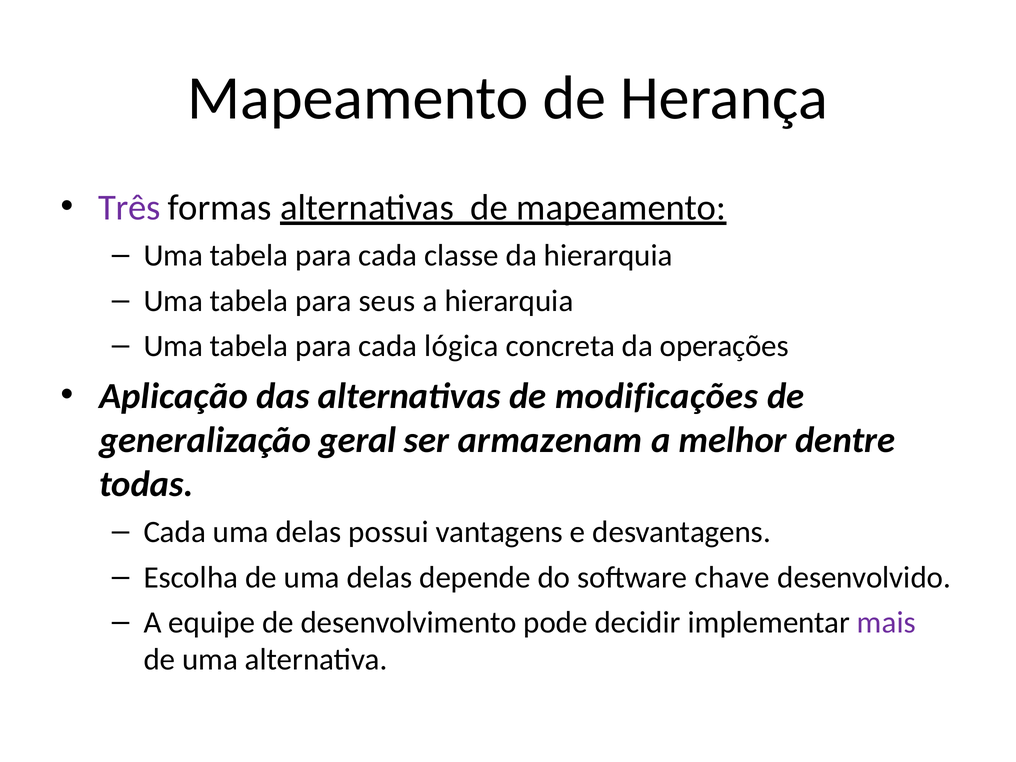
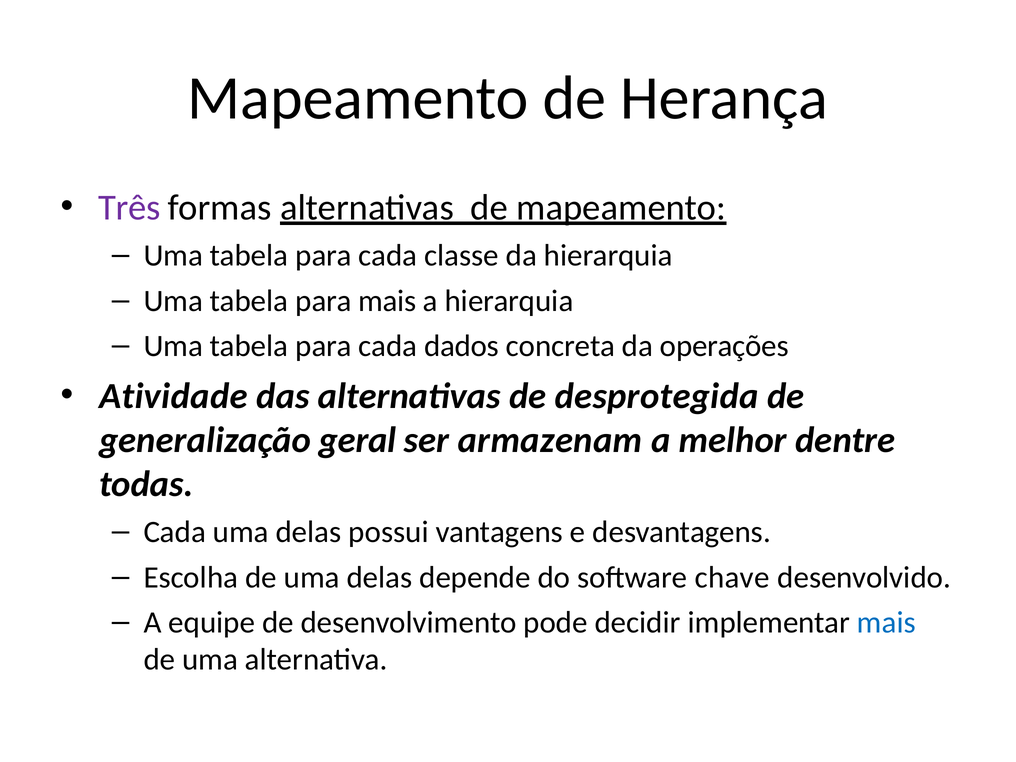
para seus: seus -> mais
lógica: lógica -> dados
Aplicação: Aplicação -> Atividade
modificações: modificações -> desprotegida
mais at (886, 622) colour: purple -> blue
